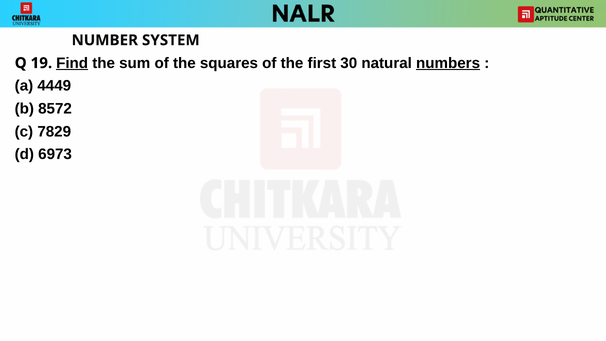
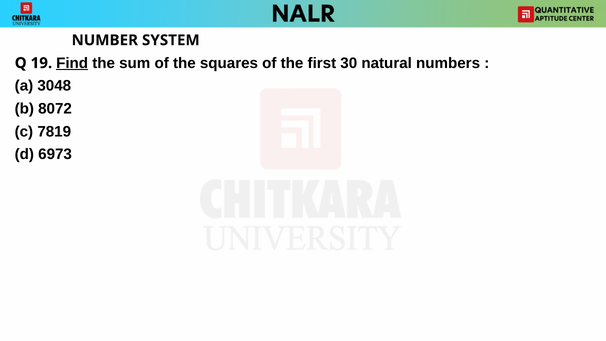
numbers underline: present -> none
4449: 4449 -> 3048
8572: 8572 -> 8072
7829: 7829 -> 7819
